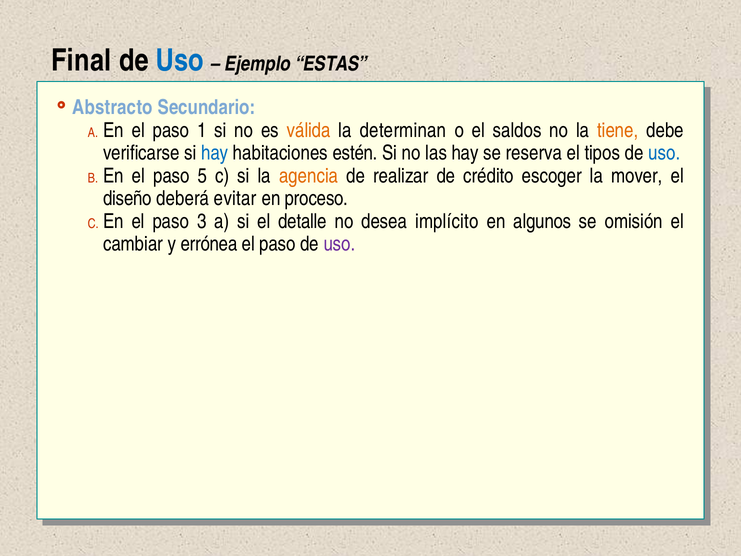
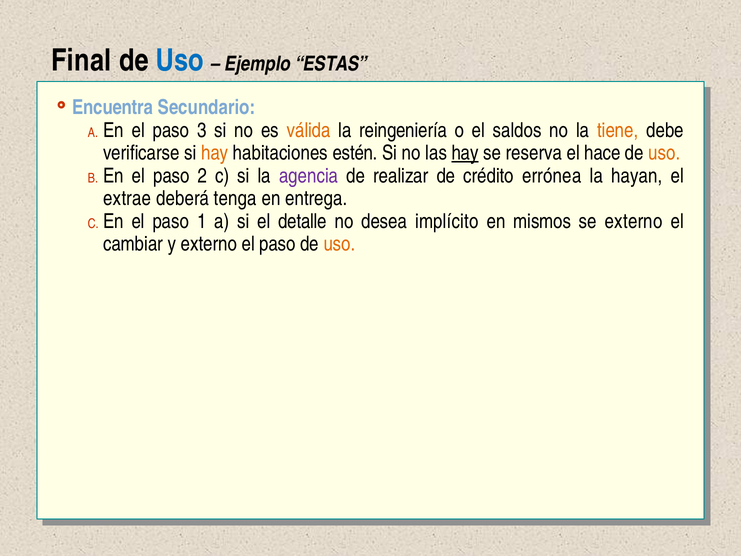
Abstracto: Abstracto -> Encuentra
1: 1 -> 3
determinan: determinan -> reingeniería
hay at (215, 153) colour: blue -> orange
hay at (465, 153) underline: none -> present
tipos: tipos -> hace
uso at (664, 153) colour: blue -> orange
5: 5 -> 2
agencia colour: orange -> purple
escoger: escoger -> errónea
mover: mover -> hayan
diseño: diseño -> extrae
evitar: evitar -> tenga
proceso: proceso -> entrega
3: 3 -> 1
algunos: algunos -> mismos
se omisión: omisión -> externo
y errónea: errónea -> externo
uso at (339, 244) colour: purple -> orange
